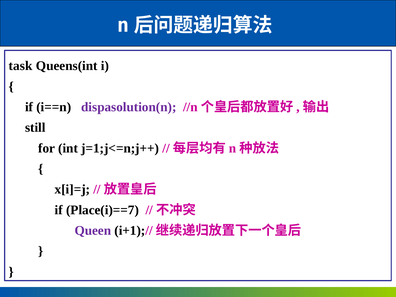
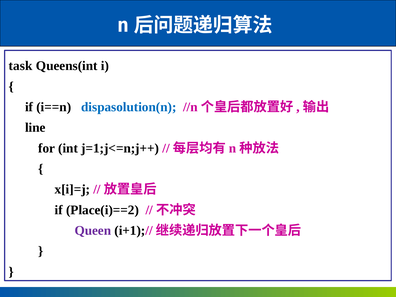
dispasolution(n colour: purple -> blue
still: still -> line
Place(i)==7: Place(i)==7 -> Place(i)==2
